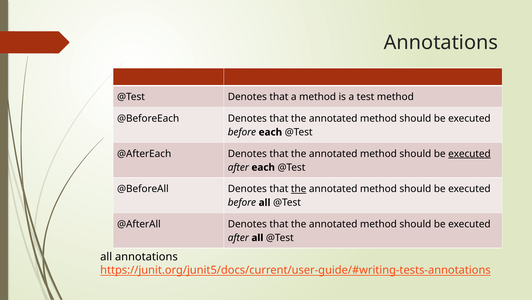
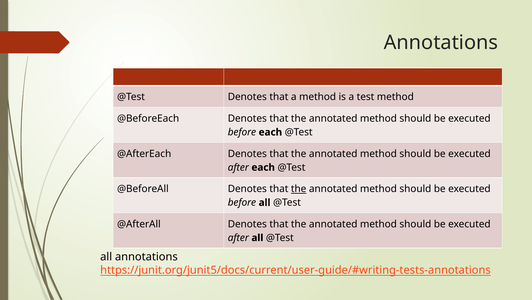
executed at (469, 153) underline: present -> none
